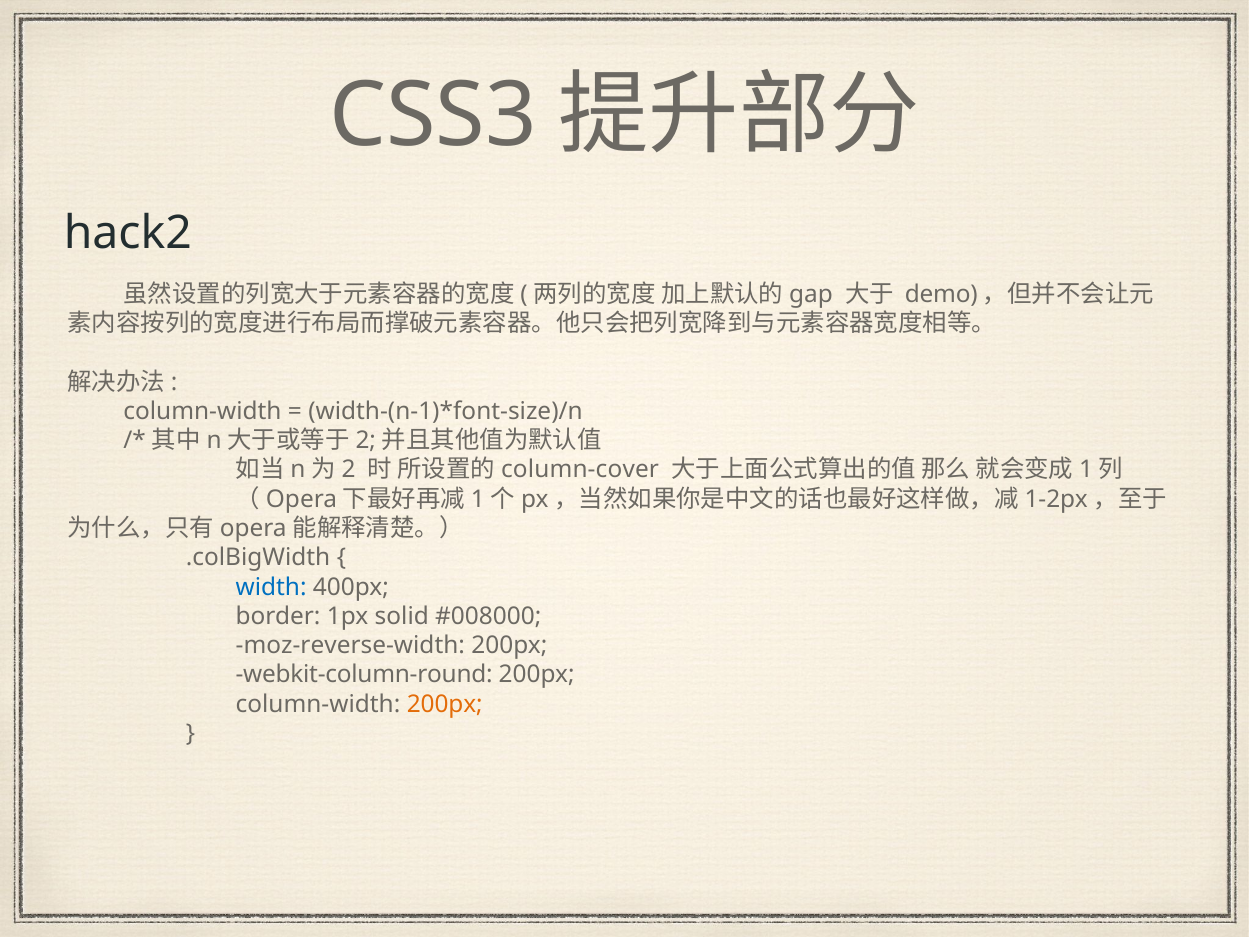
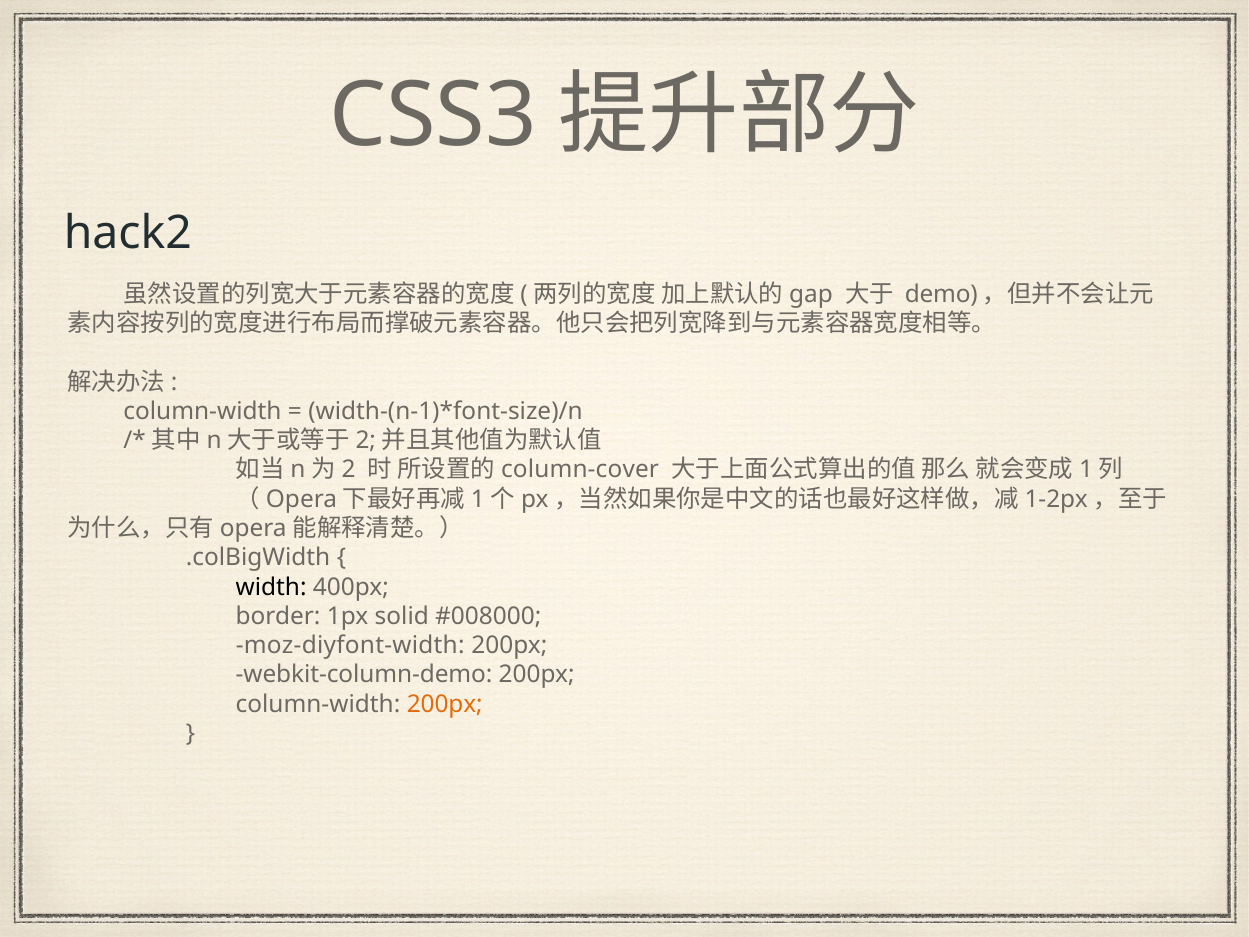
width colour: blue -> black
moz-reverse-width: moz-reverse-width -> moz-diyfont-width
webkit-column-round: webkit-column-round -> webkit-column-demo
